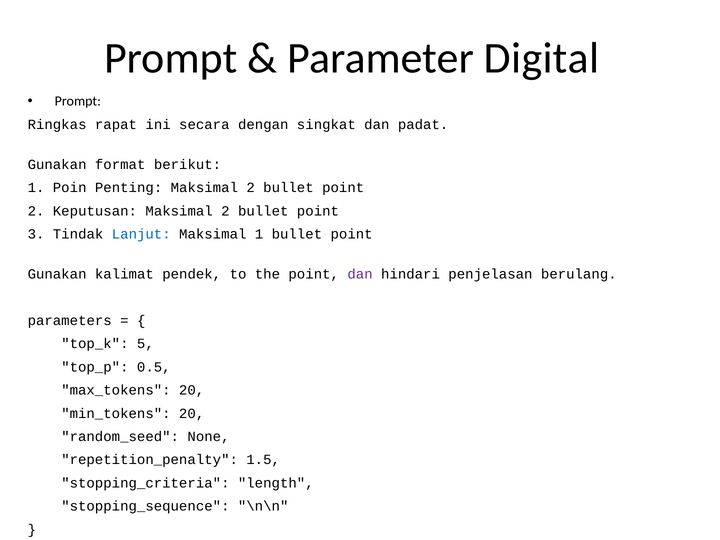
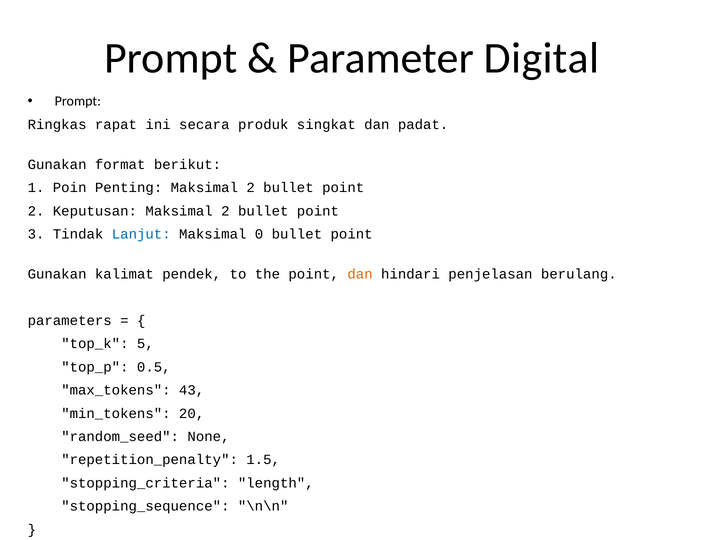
dengan: dengan -> produk
Maksimal 1: 1 -> 0
dan at (360, 274) colour: purple -> orange
max_tokens 20: 20 -> 43
